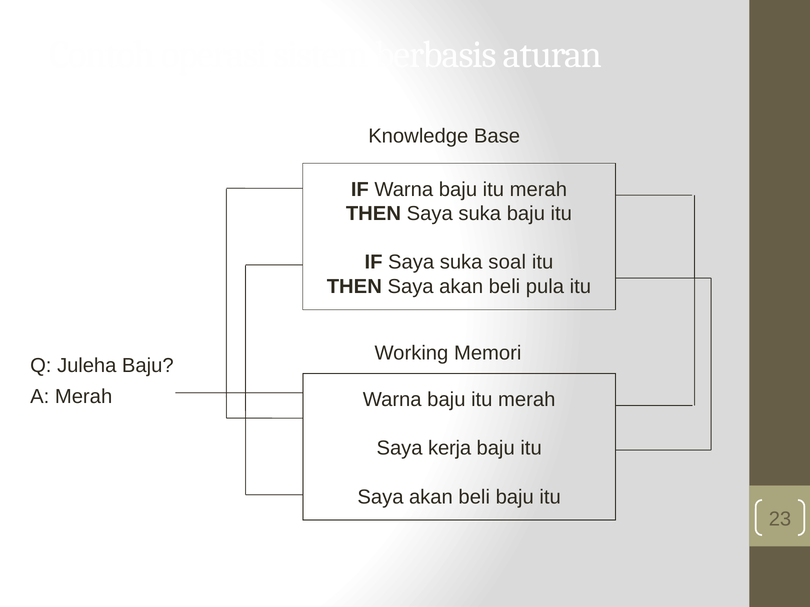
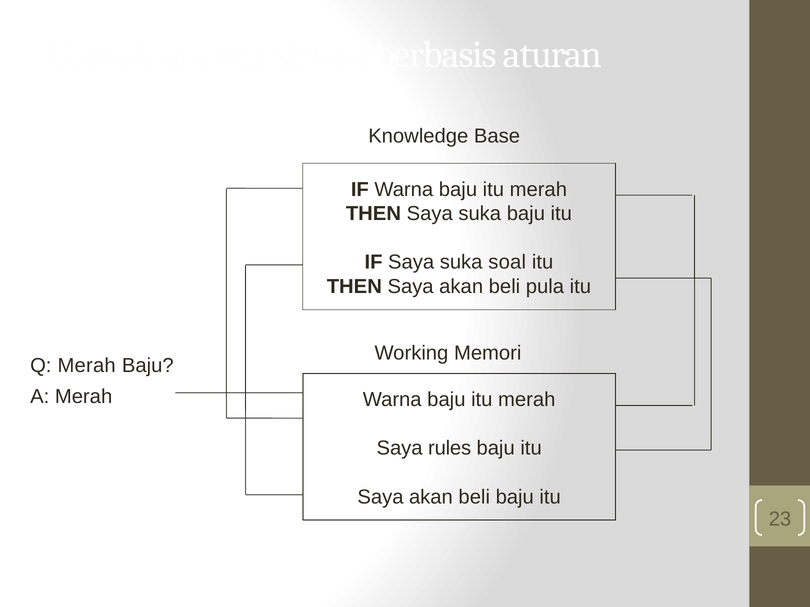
Q Juleha: Juleha -> Merah
kerja: kerja -> rules
